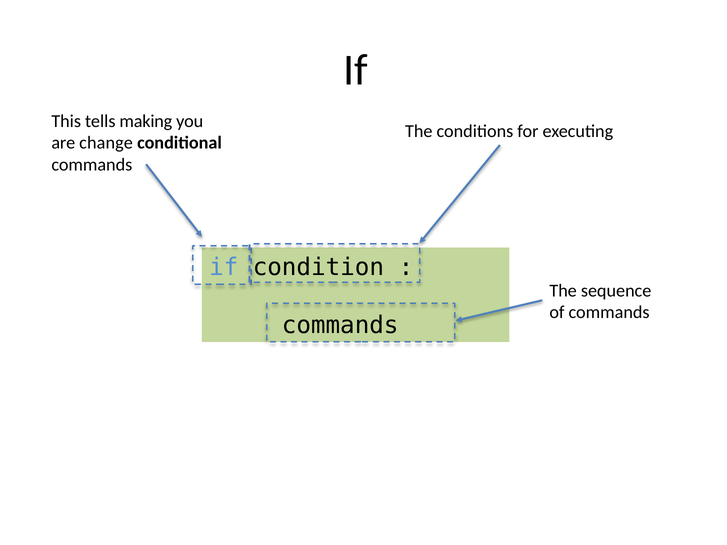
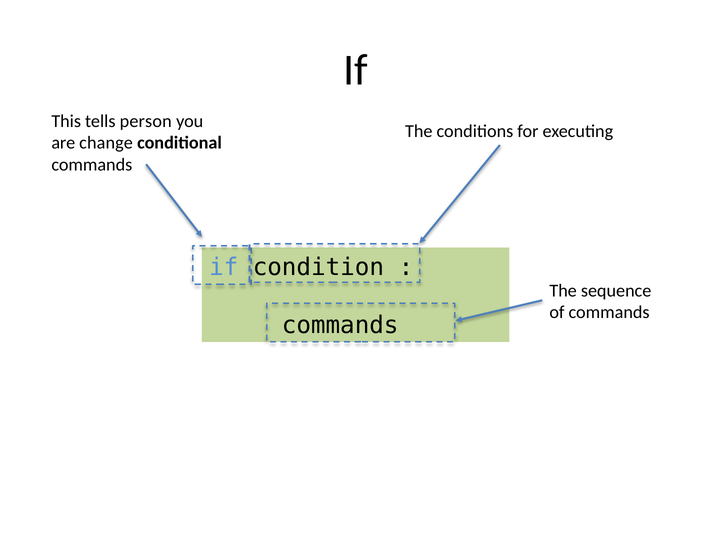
making: making -> person
